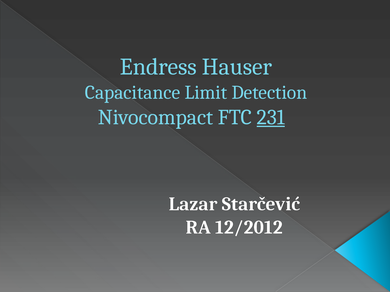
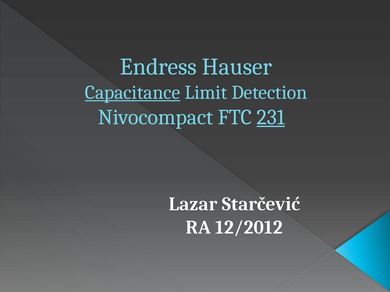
Capacitance underline: none -> present
